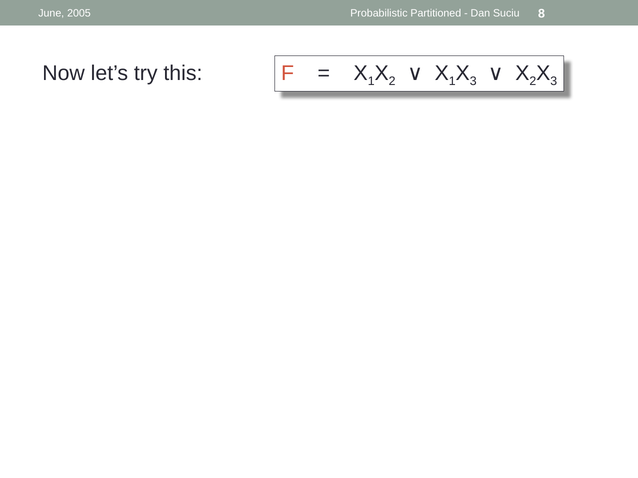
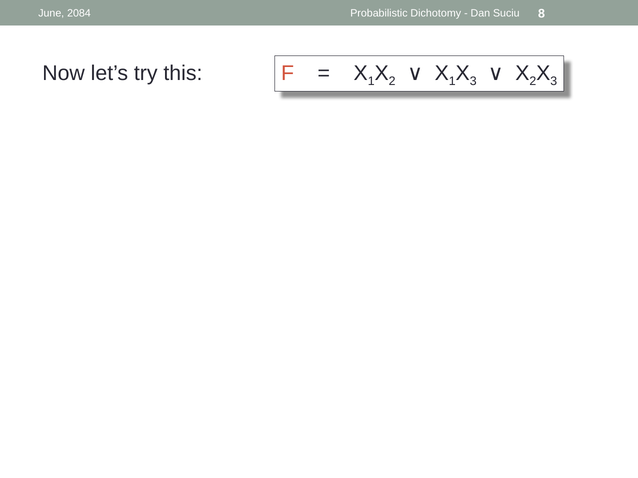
2005: 2005 -> 2084
Partitioned: Partitioned -> Dichotomy
